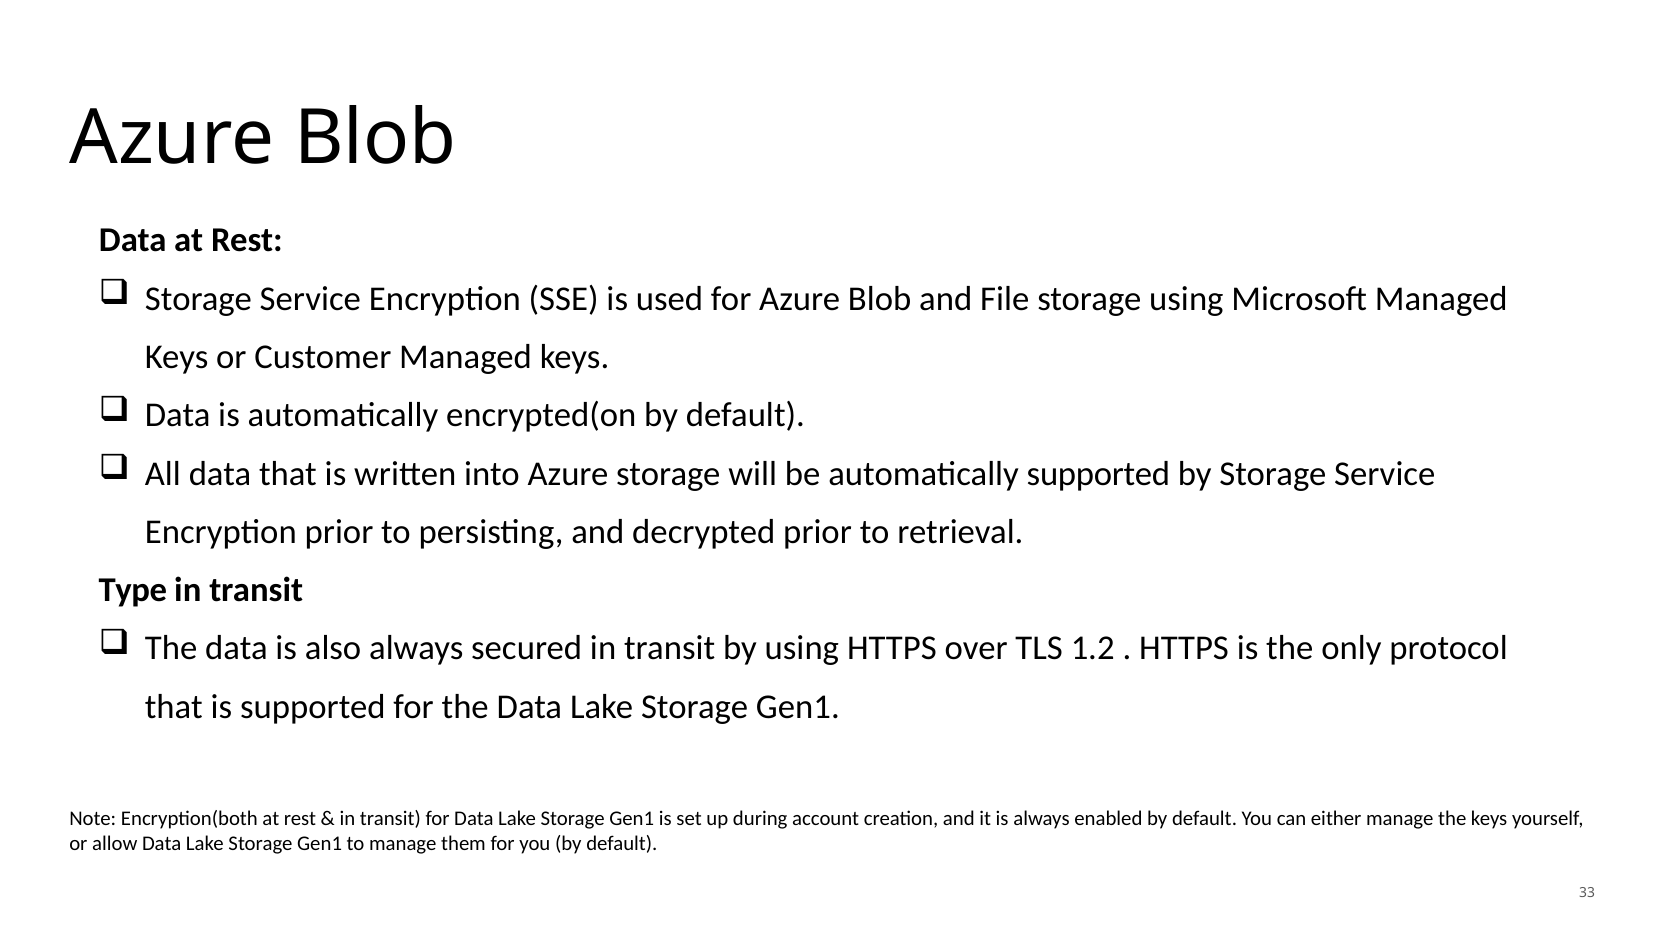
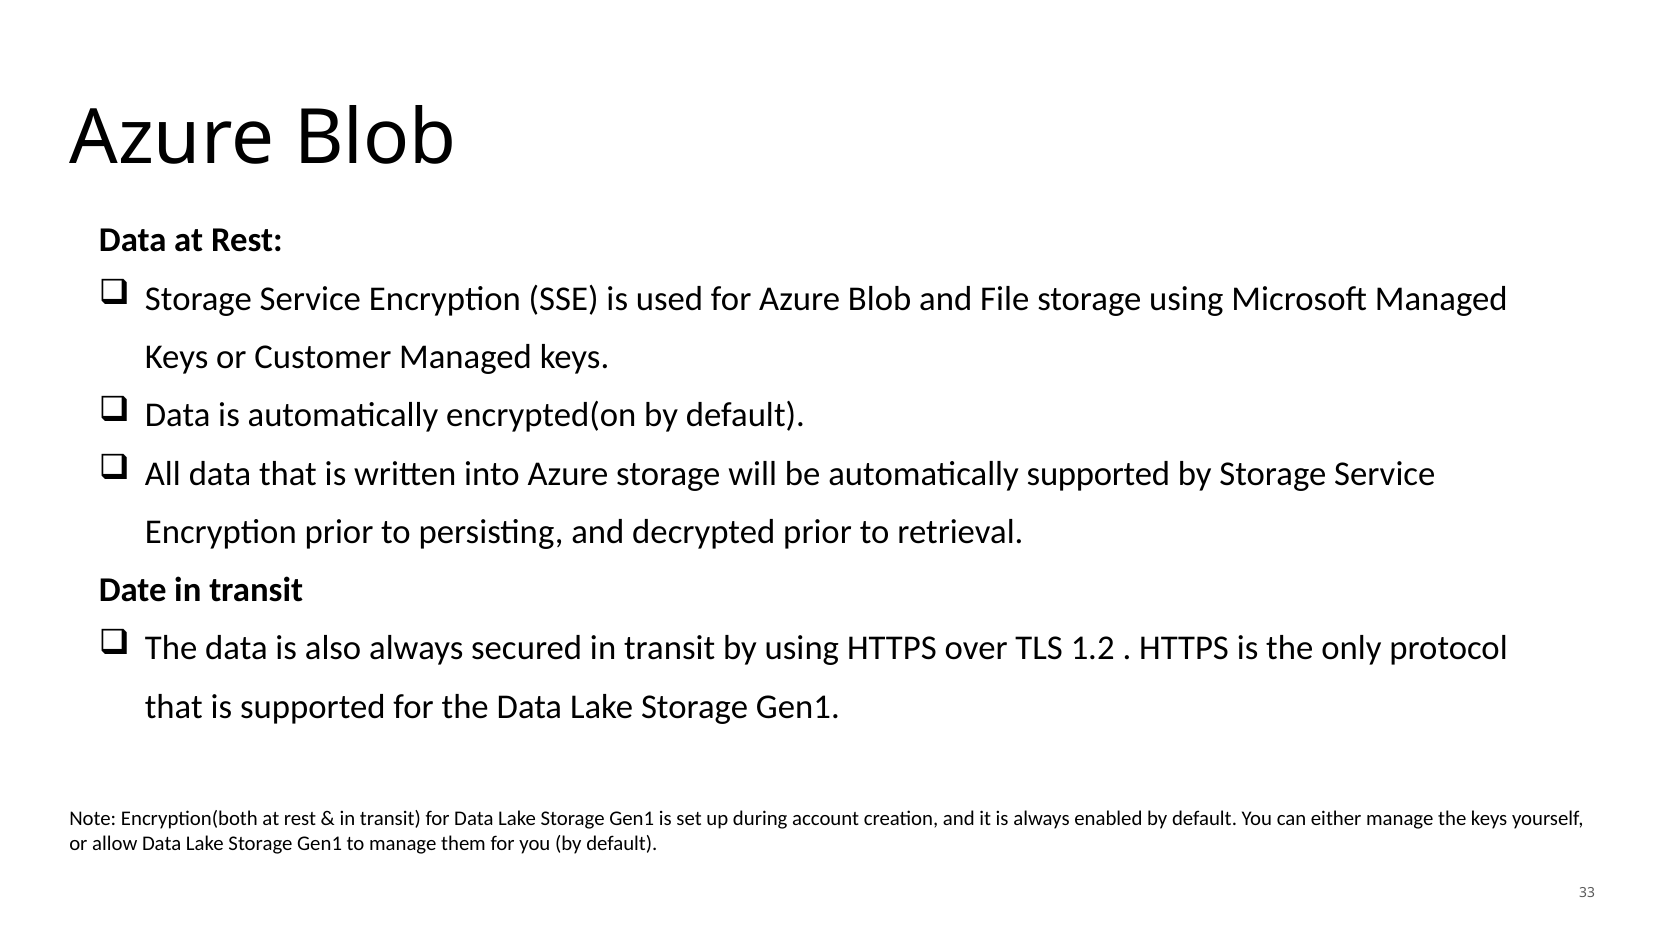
Type: Type -> Date
